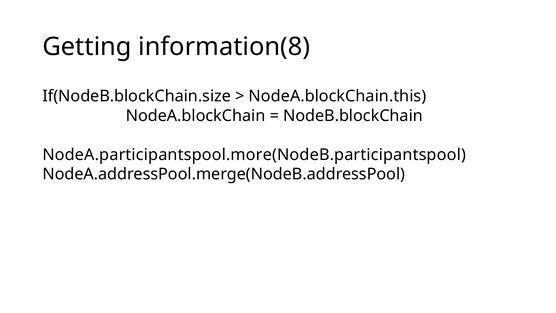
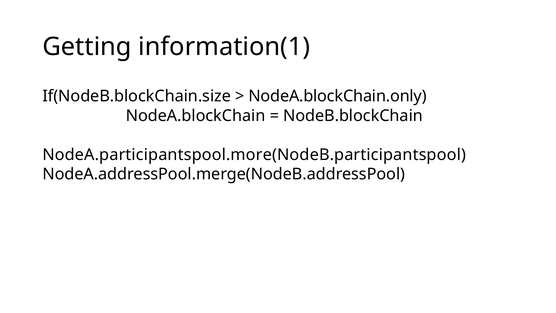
information(8: information(8 -> information(1
NodeA.blockChain.this: NodeA.blockChain.this -> NodeA.blockChain.only
